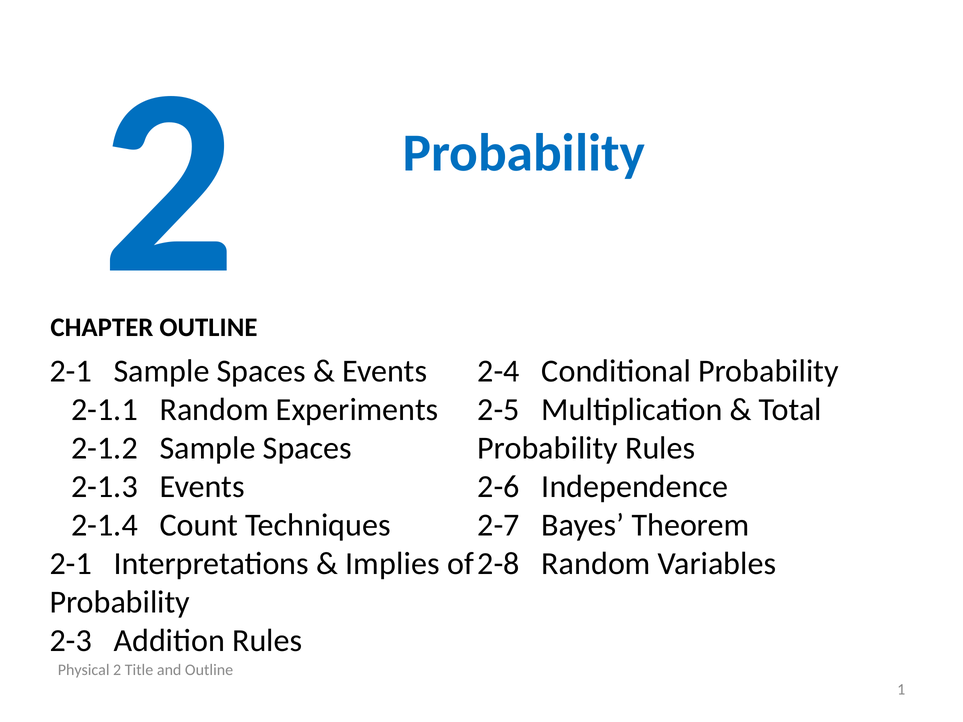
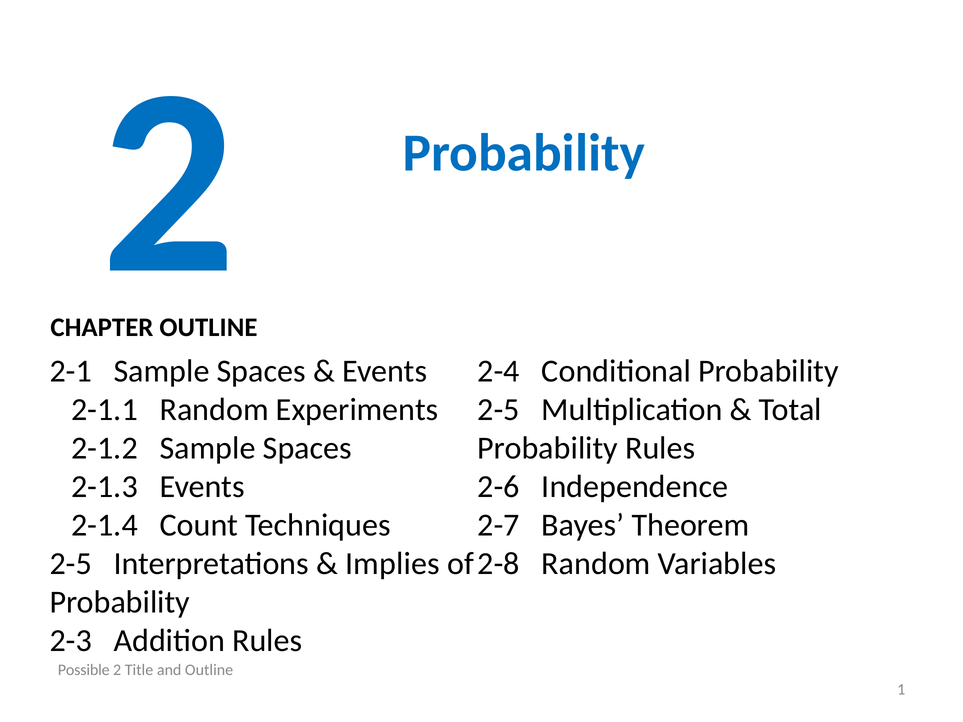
2-1 at (71, 564): 2-1 -> 2-5
Physical: Physical -> Possible
